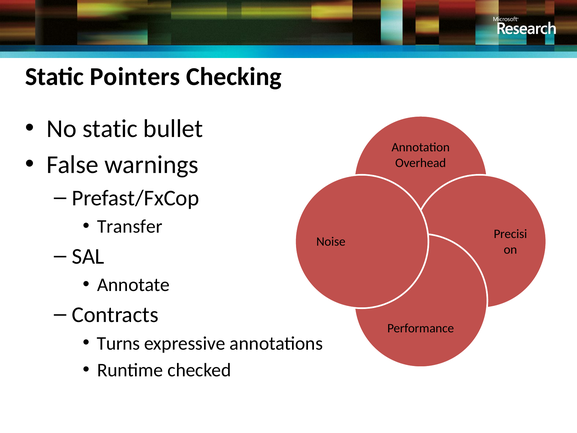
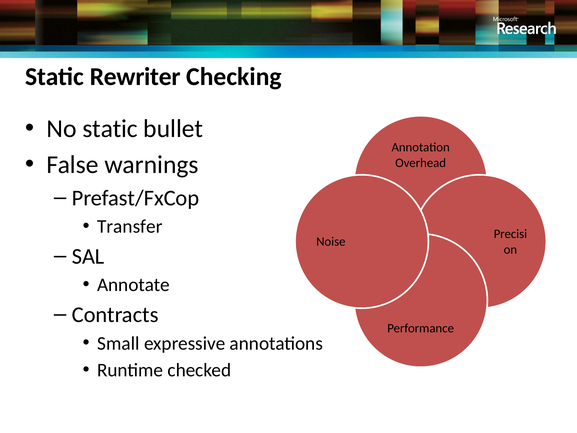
Pointers: Pointers -> Rewriter
Turns: Turns -> Small
